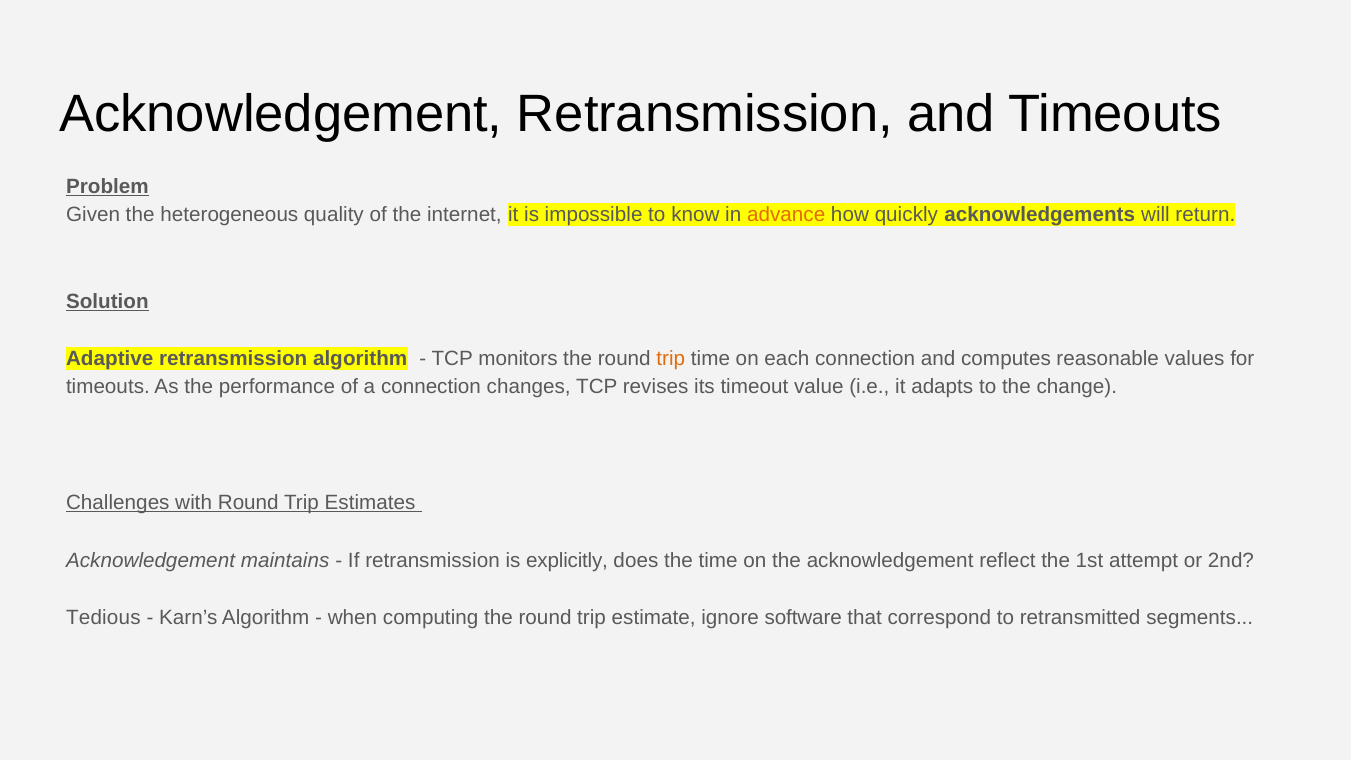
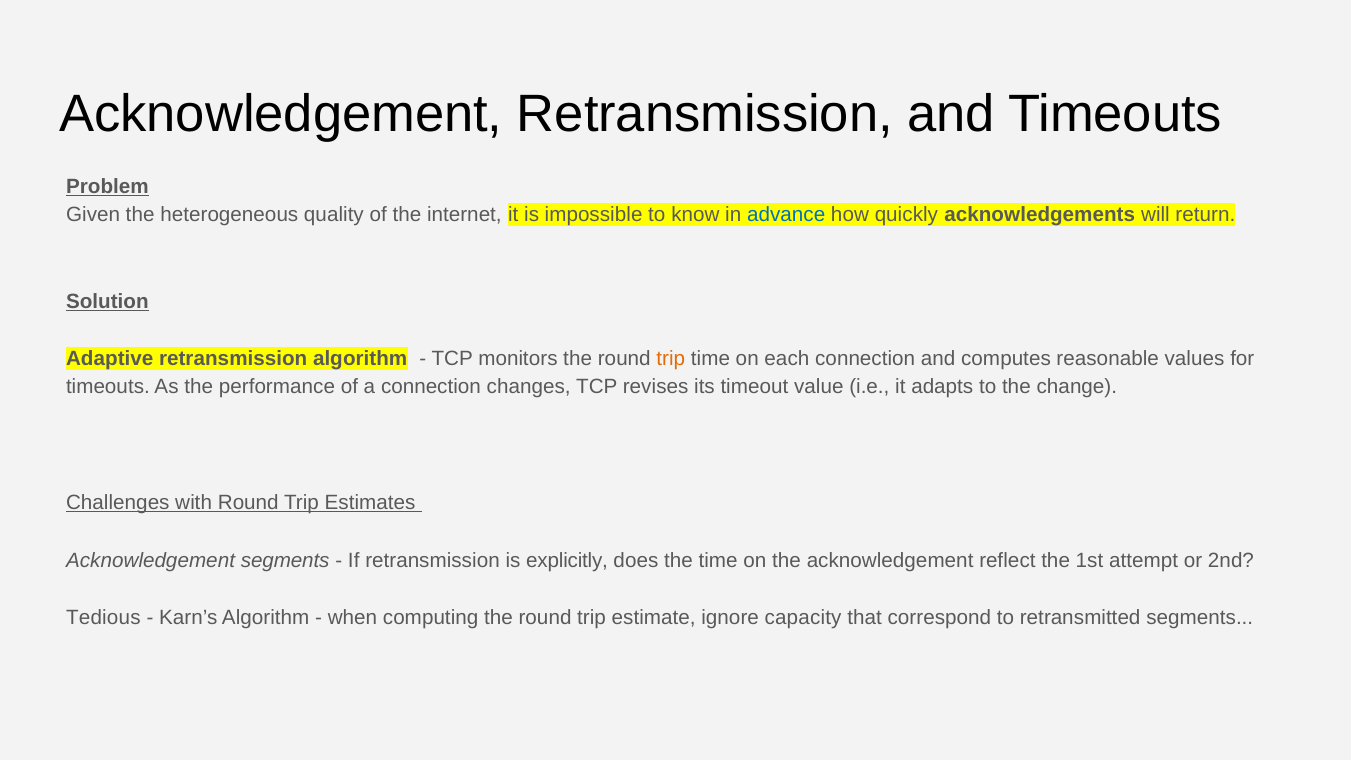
advance colour: orange -> blue
Acknowledgement maintains: maintains -> segments
software: software -> capacity
